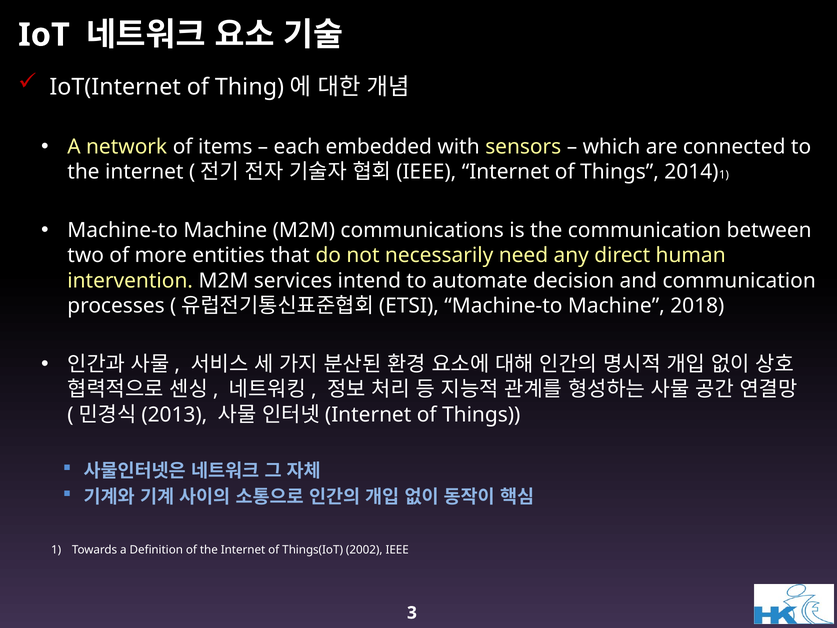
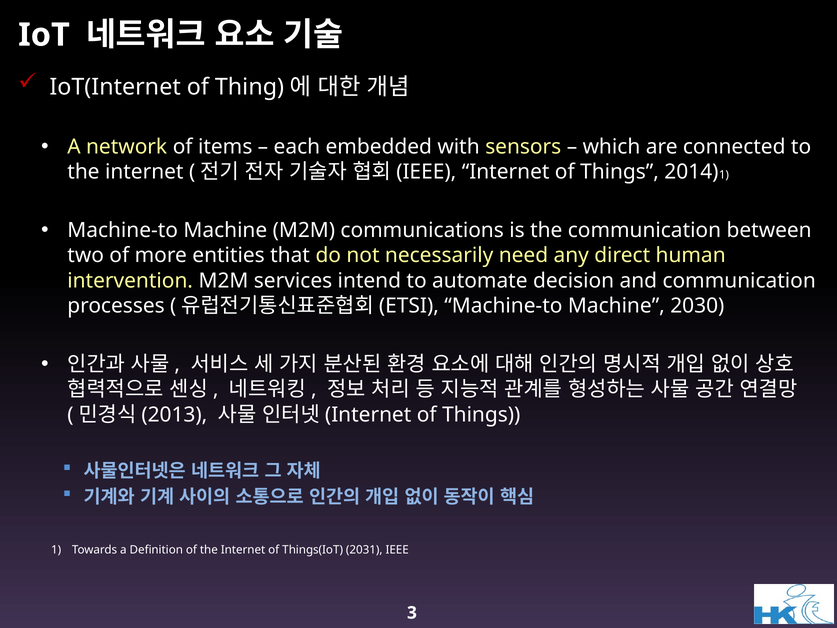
2018: 2018 -> 2030
2002: 2002 -> 2031
